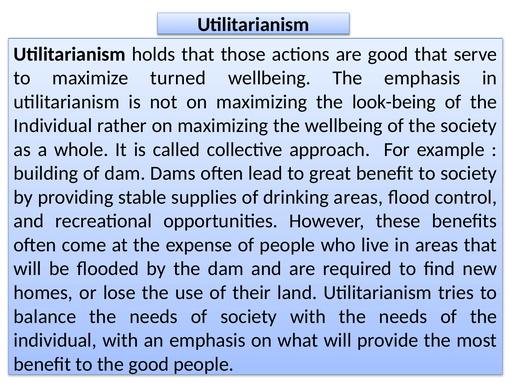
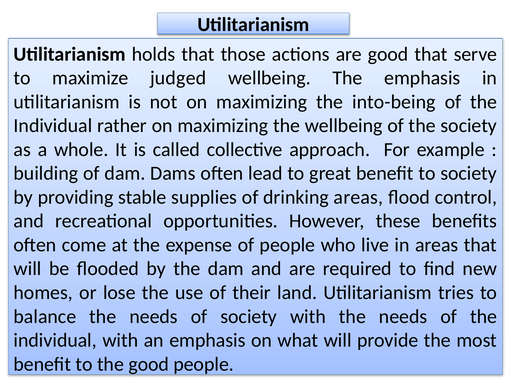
turned: turned -> judged
look-being: look-being -> into-being
